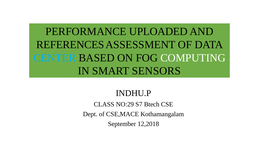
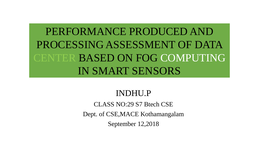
UPLOADED: UPLOADED -> PRODUCED
REFERENCES: REFERENCES -> PROCESSING
CENTER colour: light blue -> light green
